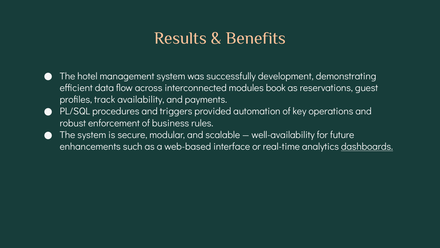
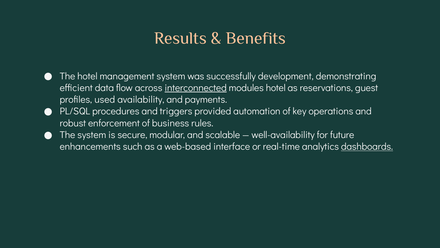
interconnected underline: none -> present
modules book: book -> hotel
track: track -> used
